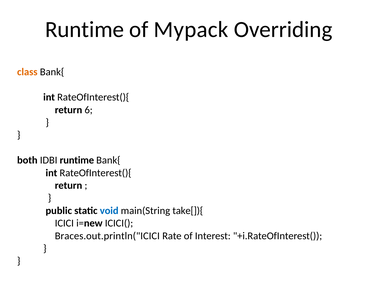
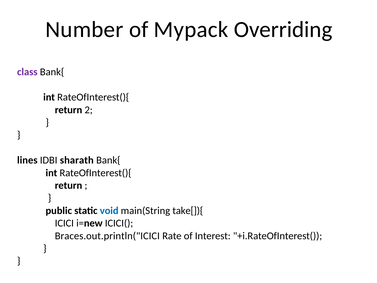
Runtime at (85, 30): Runtime -> Number
class colour: orange -> purple
6: 6 -> 2
both: both -> lines
IDBI runtime: runtime -> sharath
